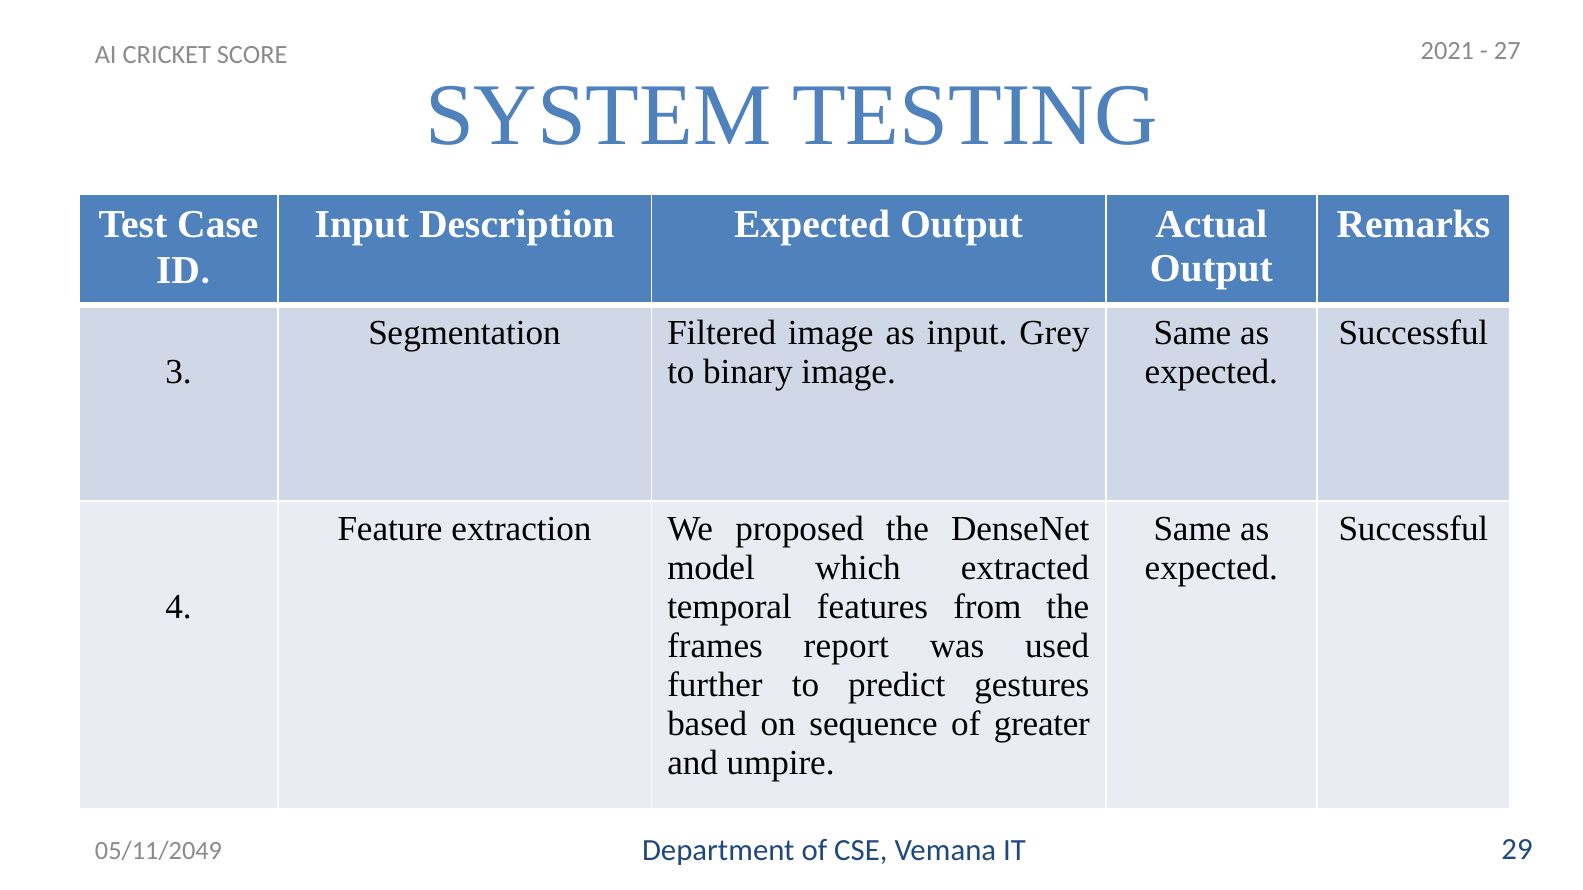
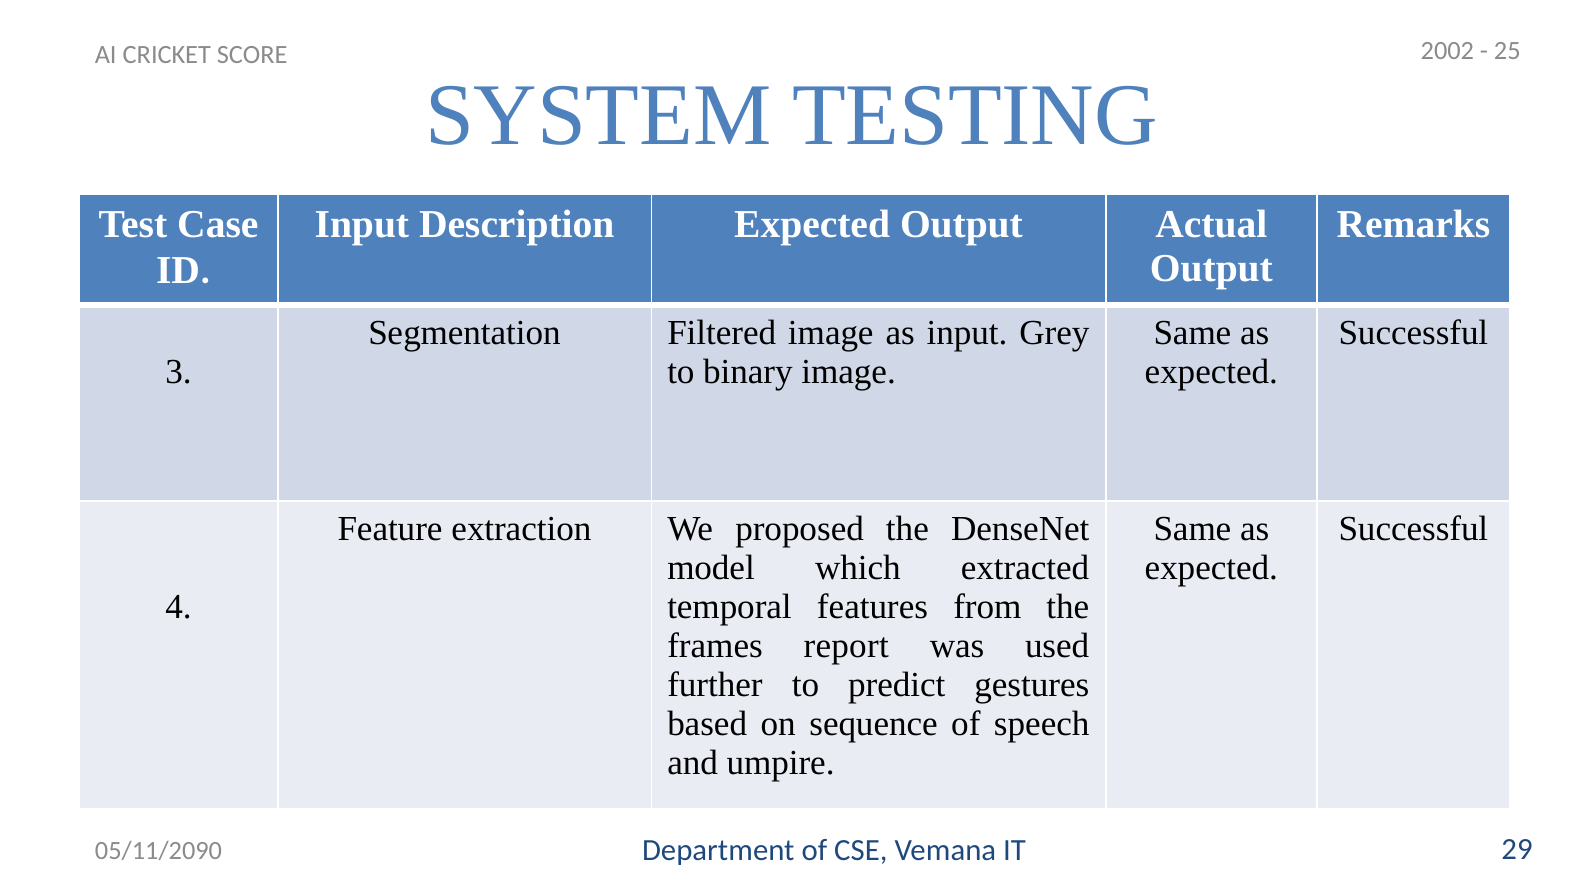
2021: 2021 -> 2002
27: 27 -> 25
greater: greater -> speech
05/11/2049: 05/11/2049 -> 05/11/2090
